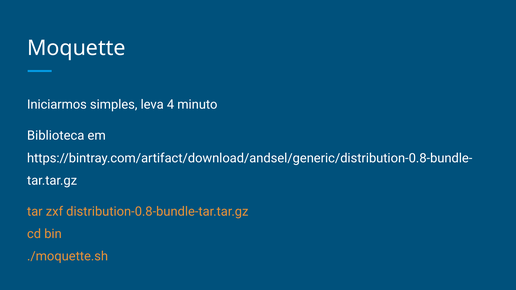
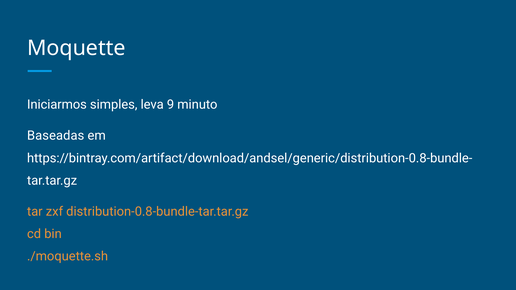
4: 4 -> 9
Biblioteca: Biblioteca -> Baseadas
